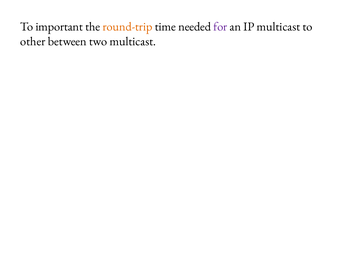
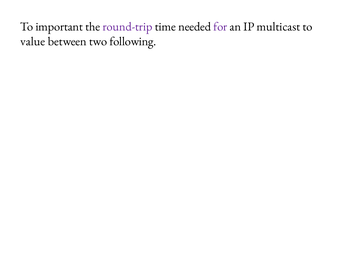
round-trip colour: orange -> purple
other: other -> value
two multicast: multicast -> following
